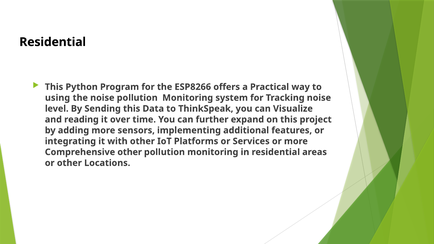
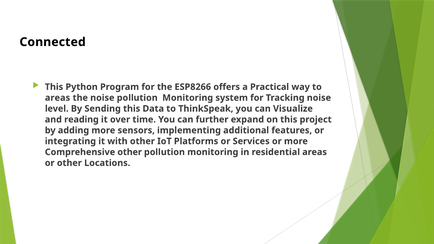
Residential at (53, 42): Residential -> Connected
using at (58, 98): using -> areas
